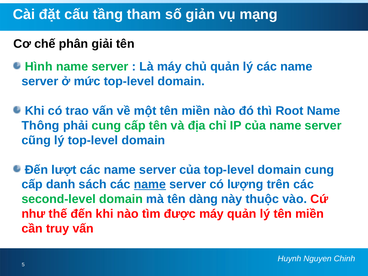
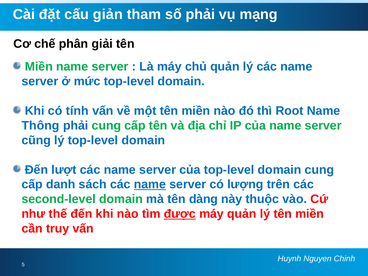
tầng: tầng -> giản
số giản: giản -> phải
Hình at (39, 67): Hình -> Miền
trao: trao -> tính
được underline: none -> present
